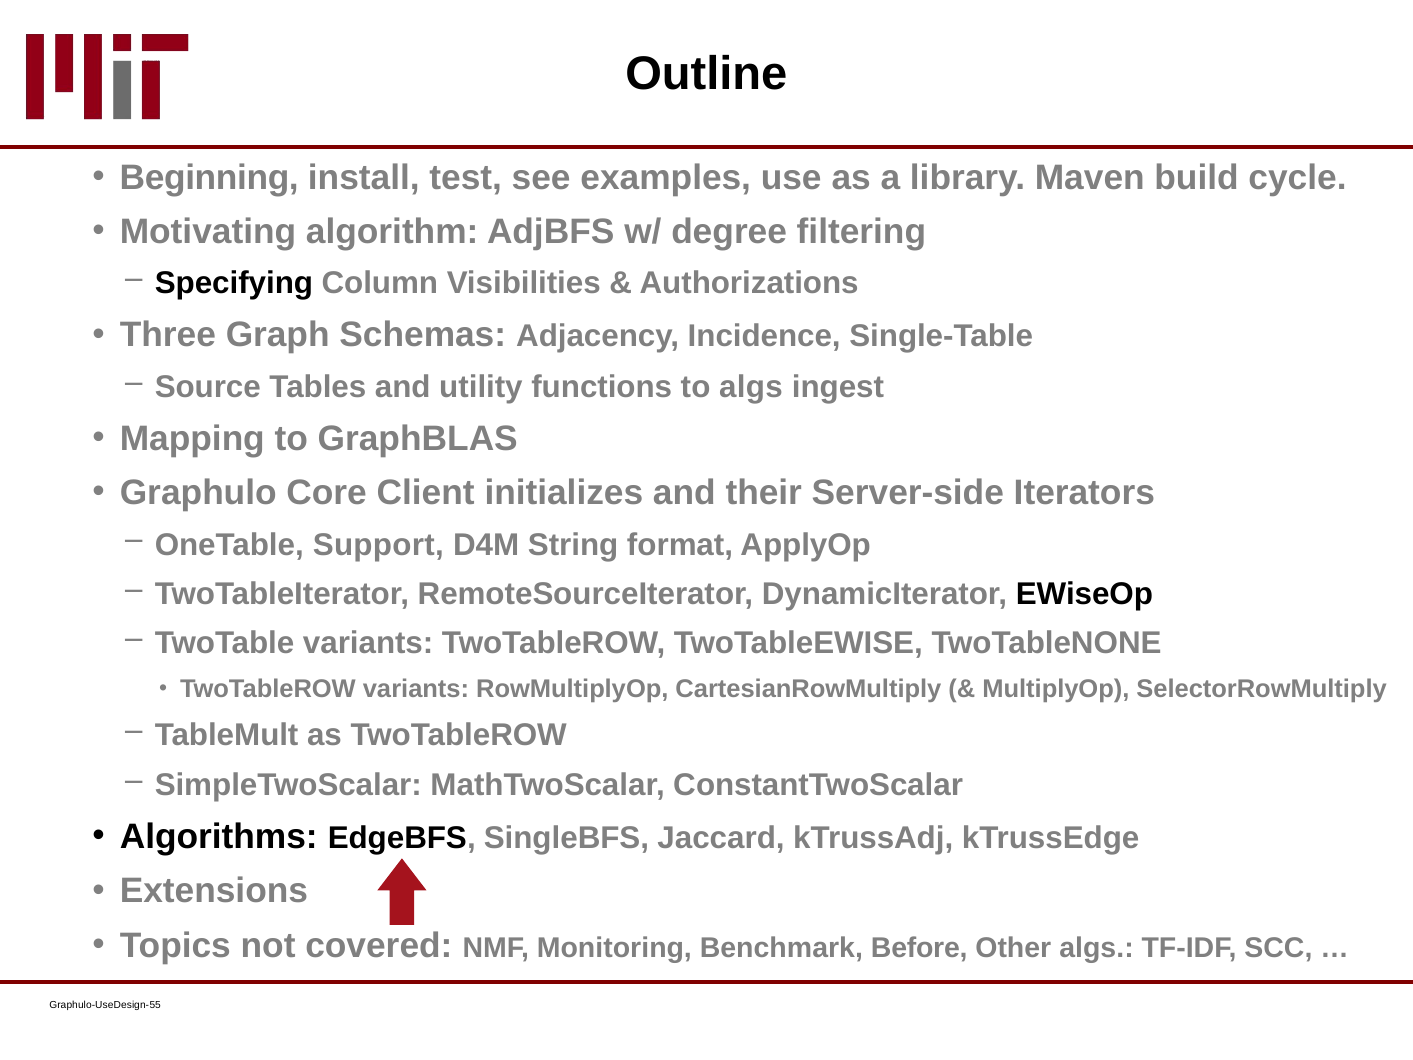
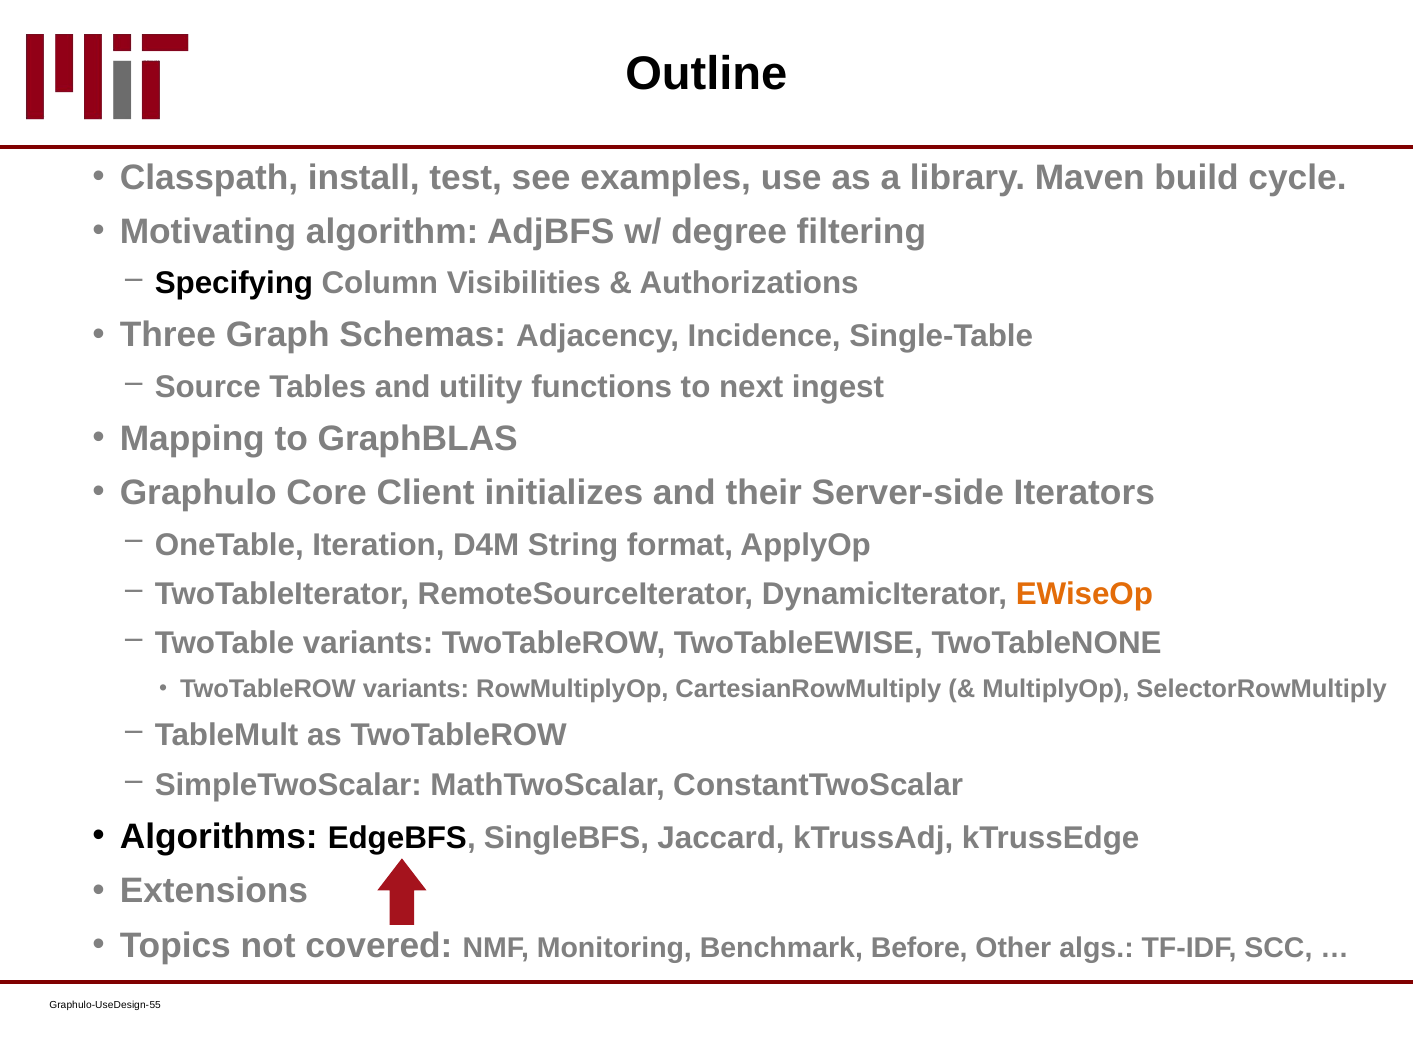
Beginning: Beginning -> Classpath
to algs: algs -> next
Support: Support -> Iteration
EWiseOp colour: black -> orange
